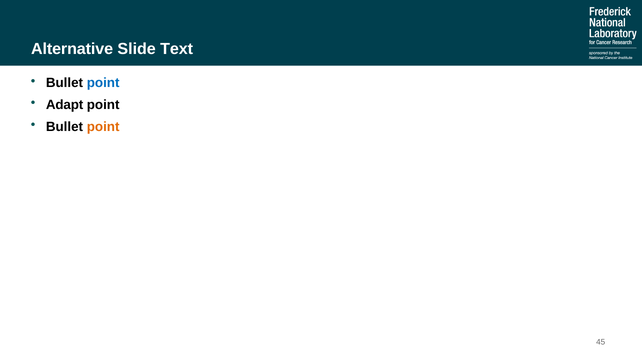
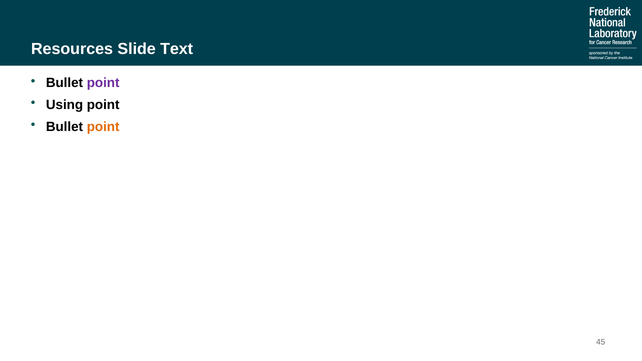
Alternative: Alternative -> Resources
point at (103, 83) colour: blue -> purple
Adapt: Adapt -> Using
